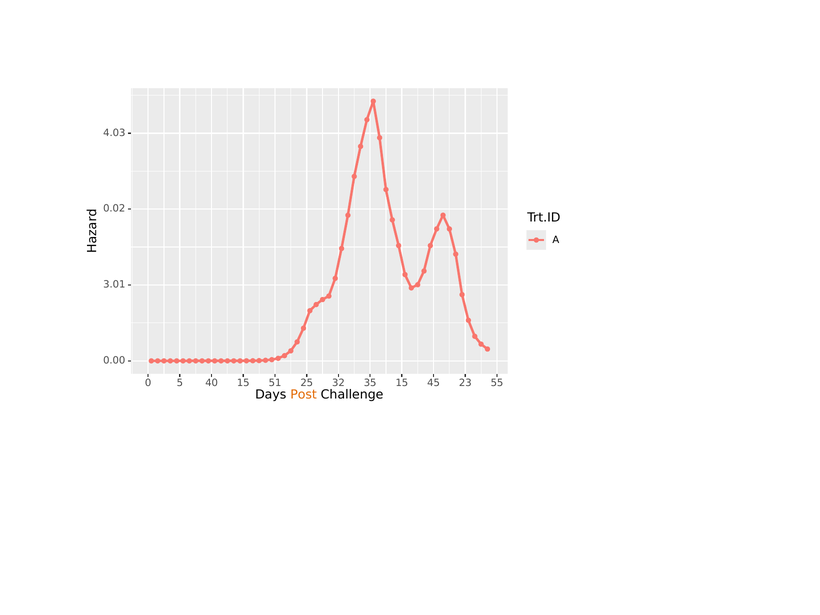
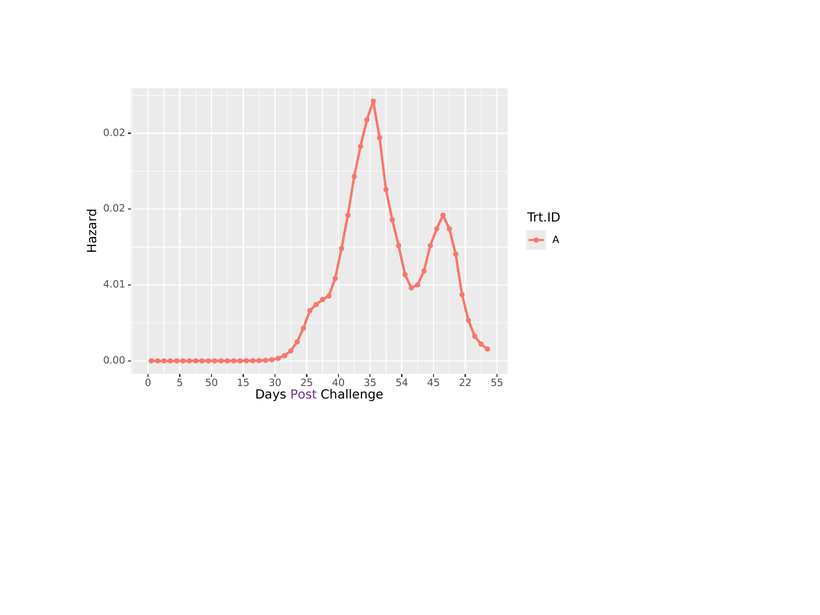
4.03 at (114, 133): 4.03 -> 0.02
3.01: 3.01 -> 4.01
40: 40 -> 50
51: 51 -> 30
32: 32 -> 40
35 15: 15 -> 54
23: 23 -> 22
Post colour: orange -> purple
